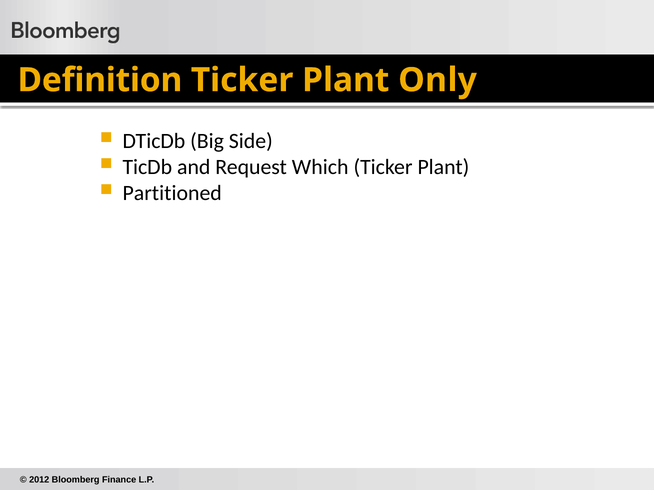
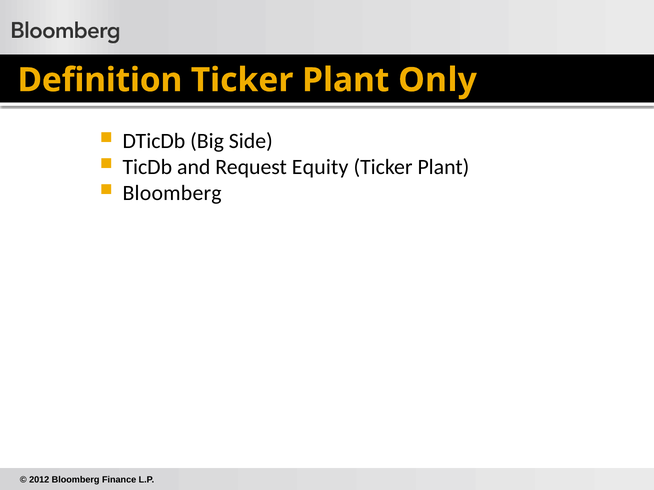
Which: Which -> Equity
Partitioned at (172, 193): Partitioned -> Bloomberg
